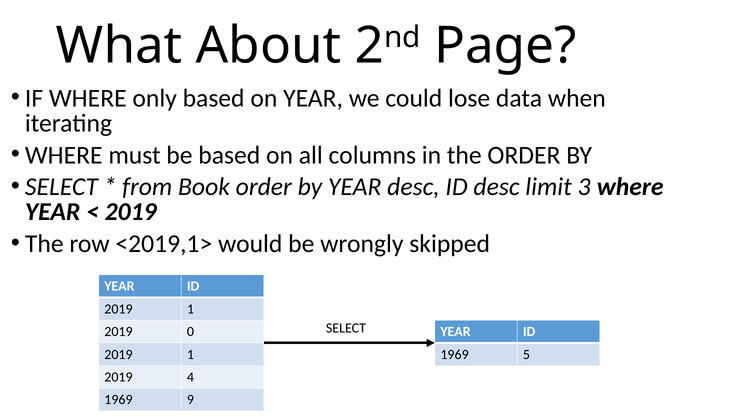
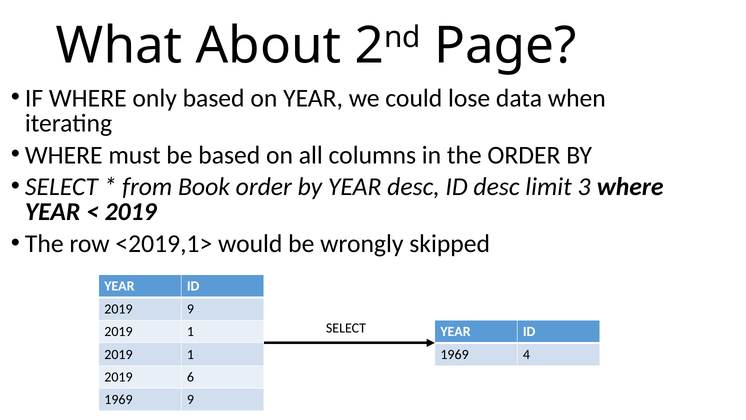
1 at (190, 309): 1 -> 9
0 at (190, 331): 0 -> 1
5: 5 -> 4
4: 4 -> 6
